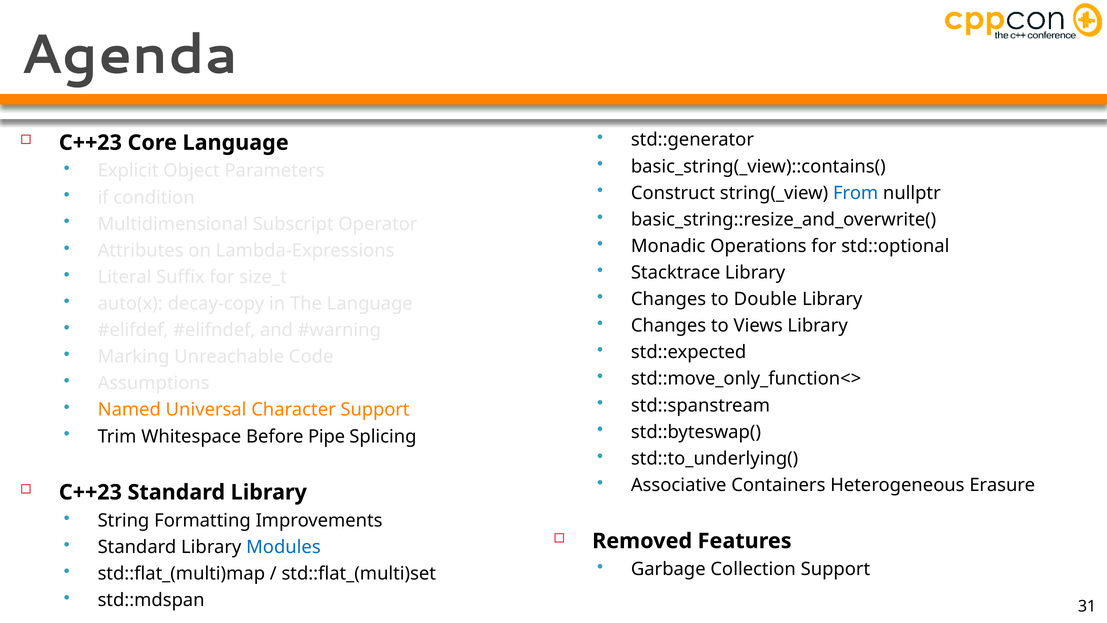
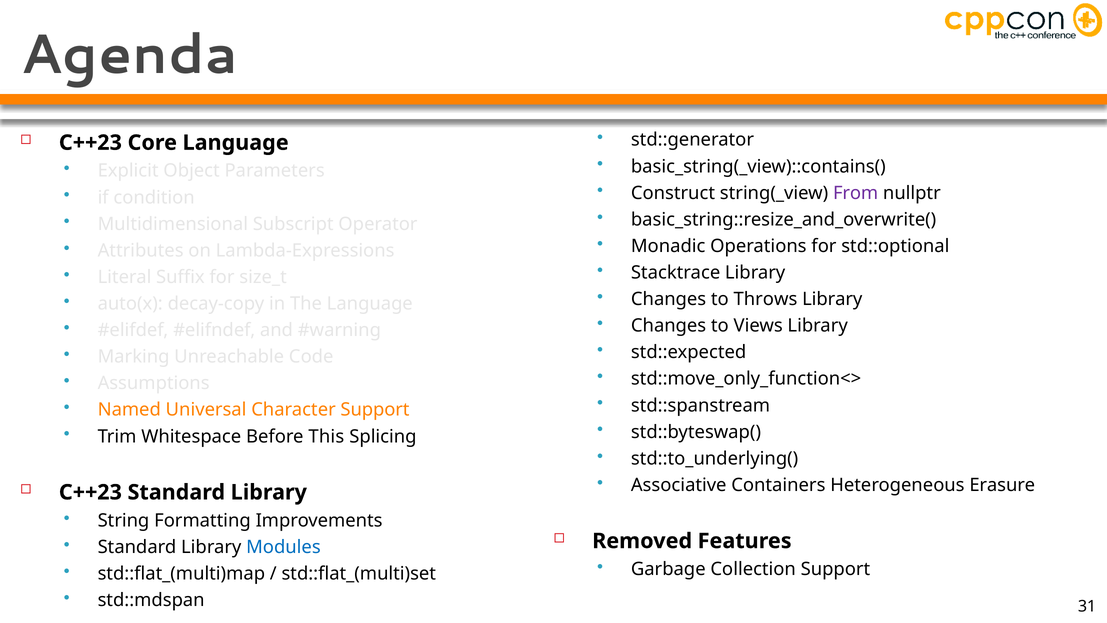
From colour: blue -> purple
Double: Double -> Throws
Pipe: Pipe -> This
